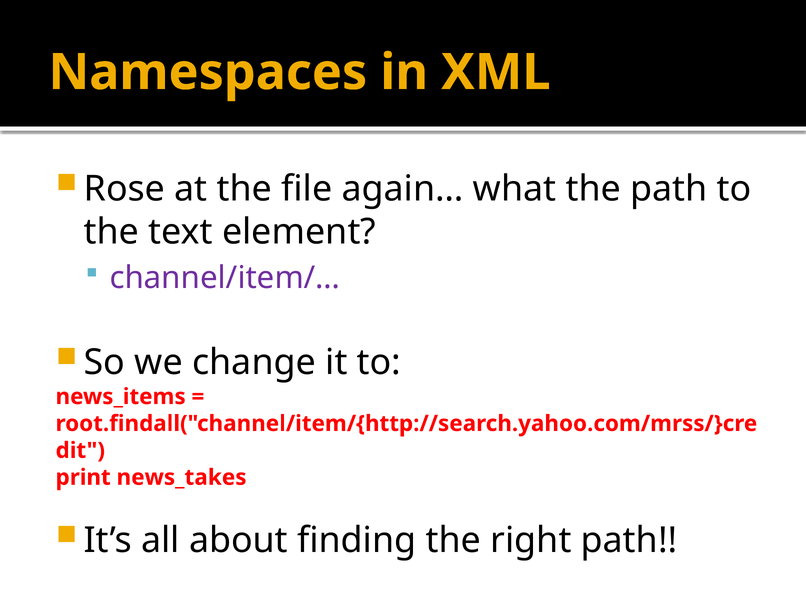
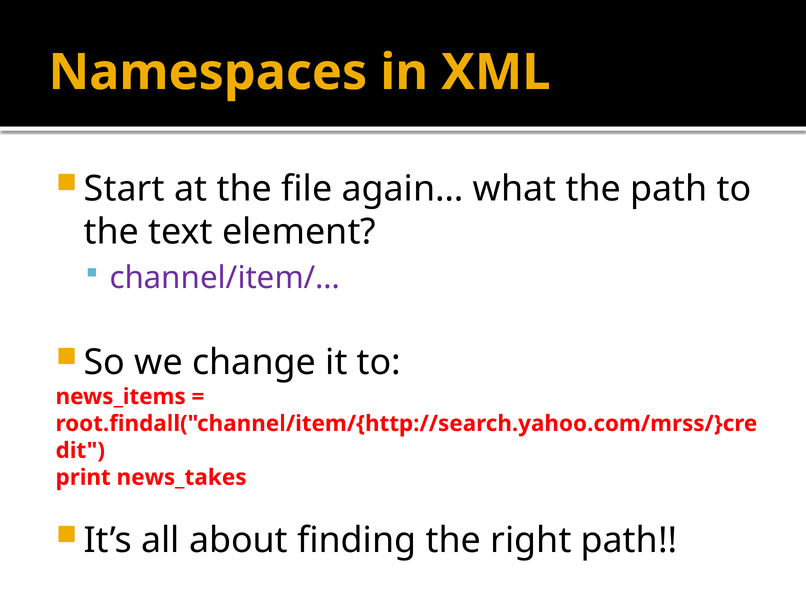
Rose: Rose -> Start
